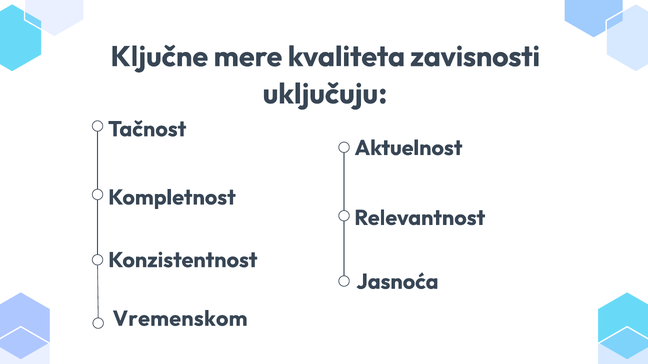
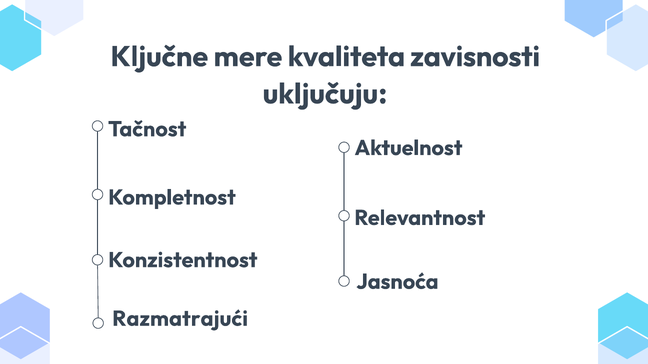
Vremenskom: Vremenskom -> Razmatrajući
